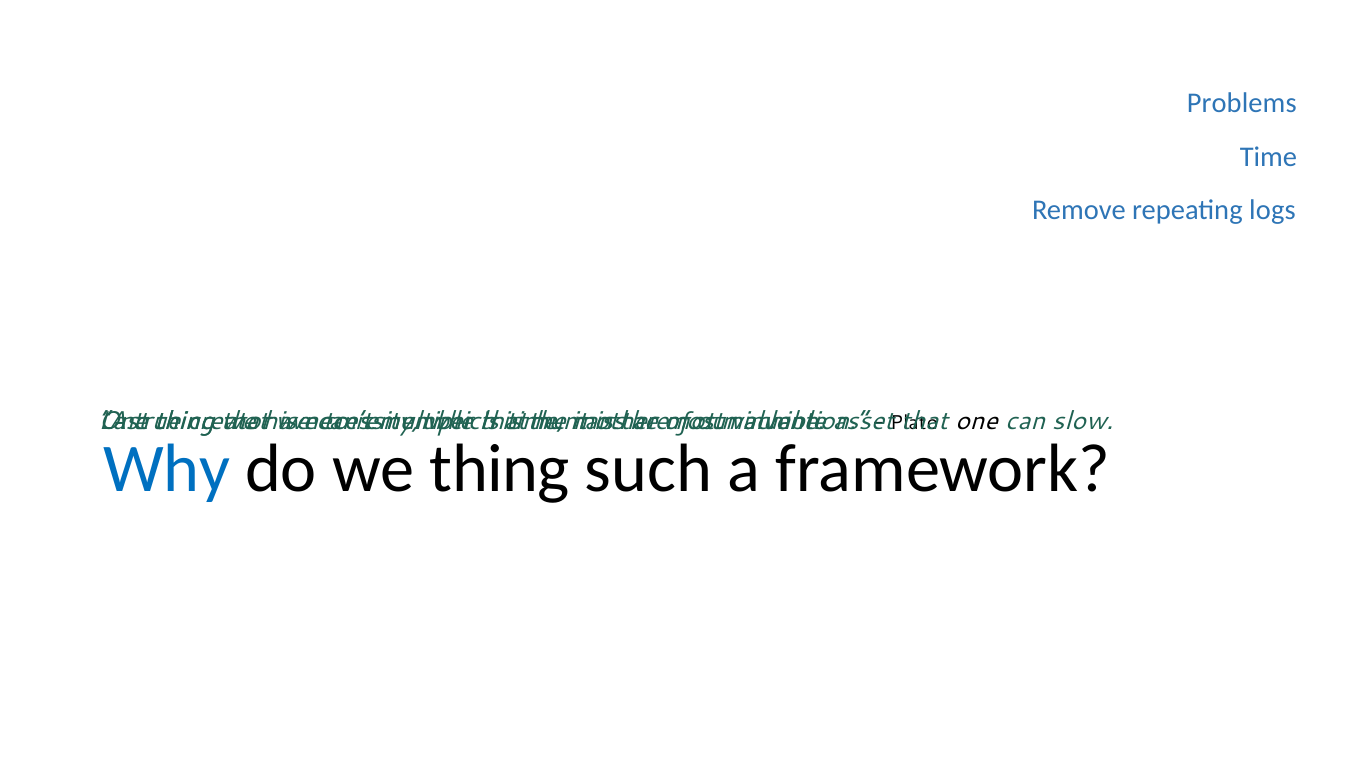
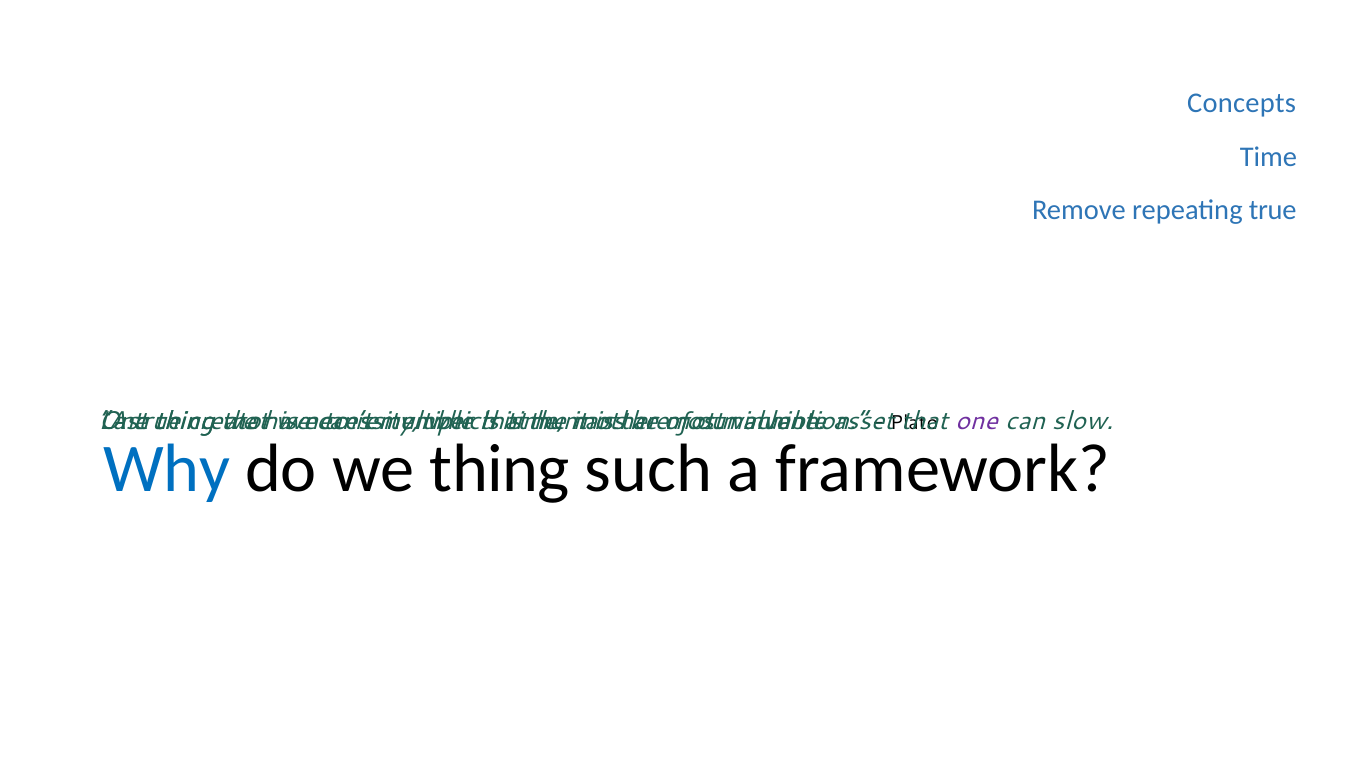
Problems: Problems -> Concepts
repeating logs: logs -> true
one at (977, 421) colour: black -> purple
